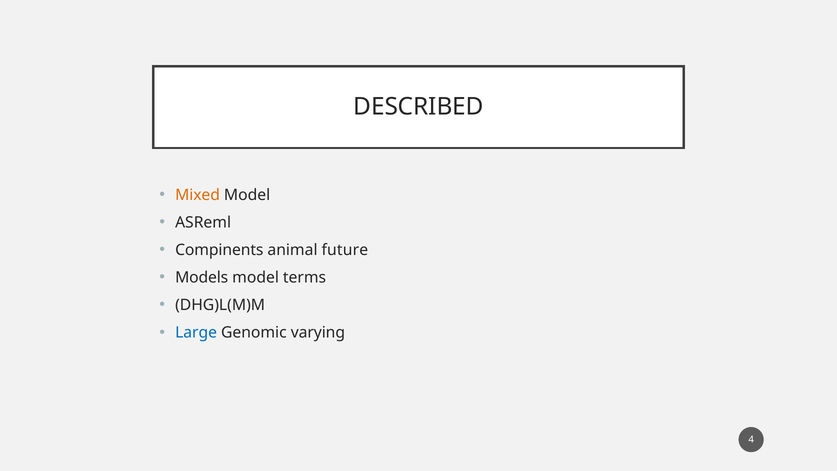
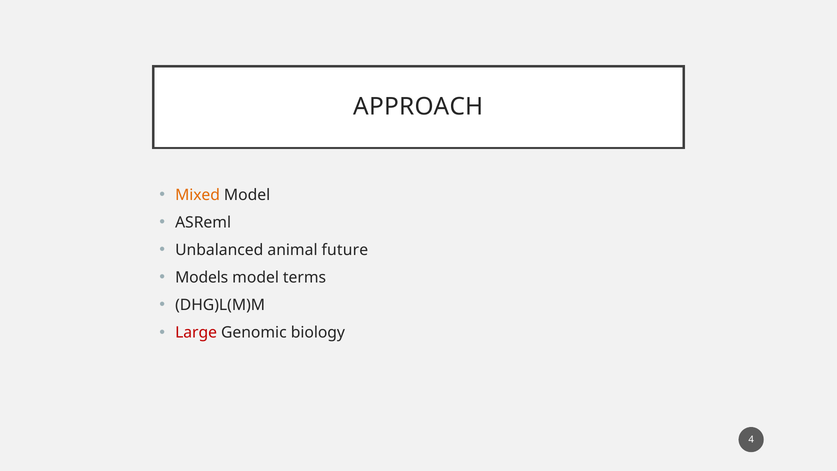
DESCRIBED: DESCRIBED -> APPROACH
Compinents: Compinents -> Unbalanced
Large colour: blue -> red
varying: varying -> biology
